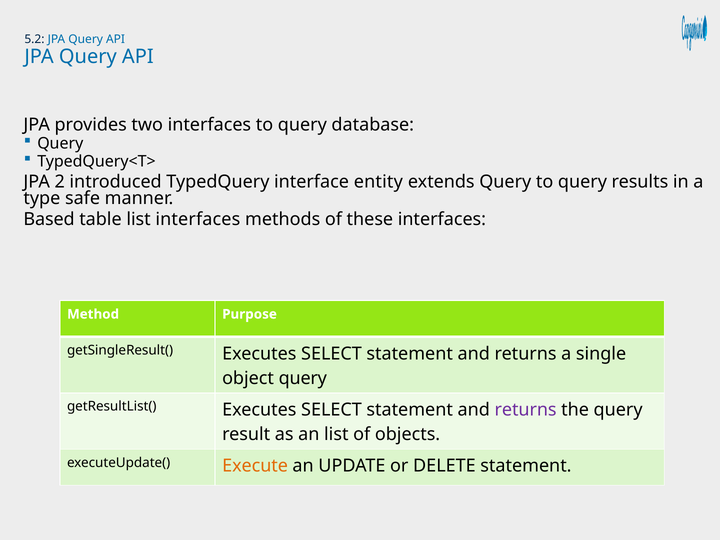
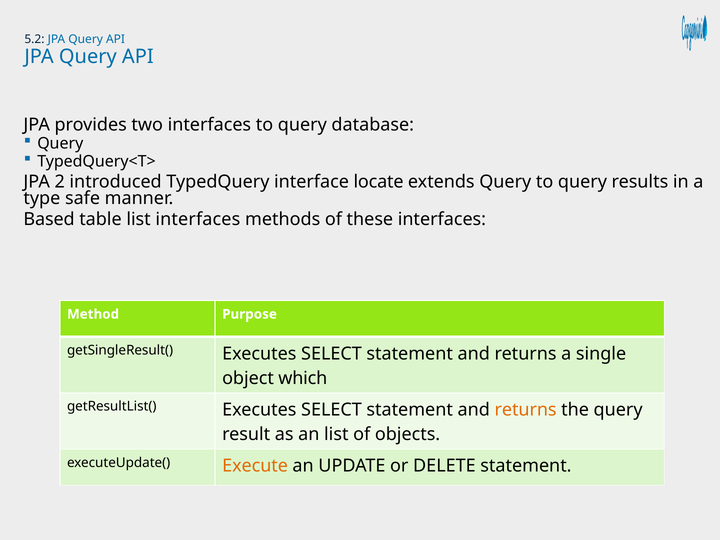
entity: entity -> locate
object query: query -> which
returns at (526, 410) colour: purple -> orange
